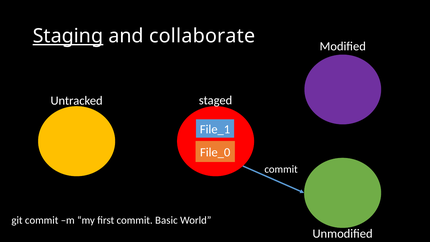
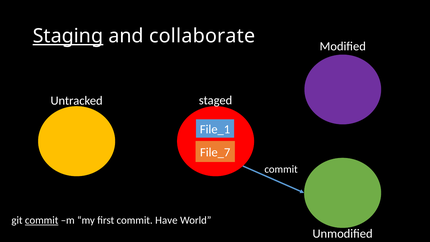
File_0: File_0 -> File_7
commit at (42, 220) underline: none -> present
Basic: Basic -> Have
